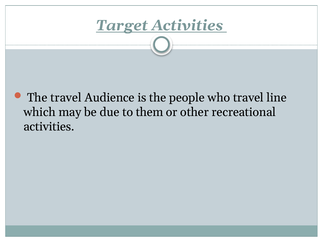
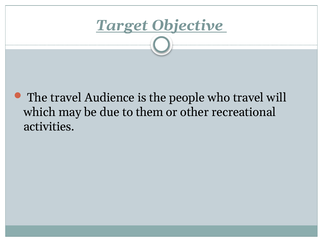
Target Activities: Activities -> Objective
line: line -> will
